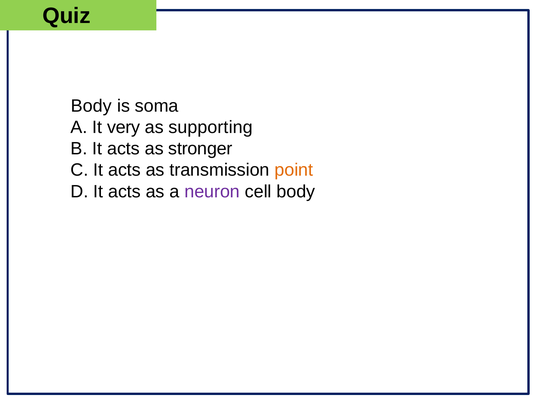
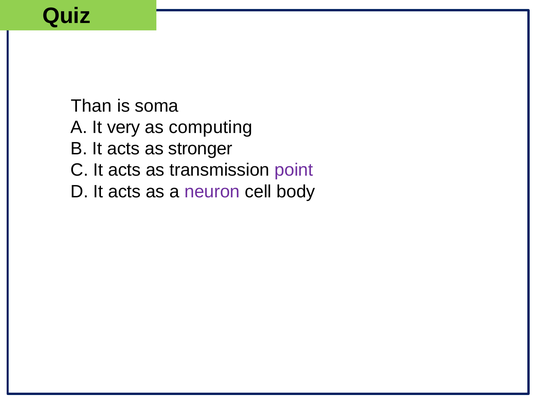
Body at (91, 106): Body -> Than
supporting: supporting -> computing
point colour: orange -> purple
